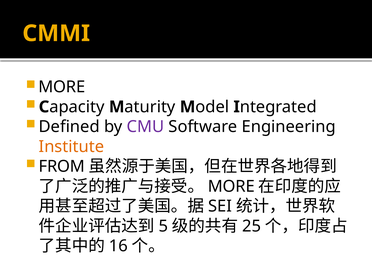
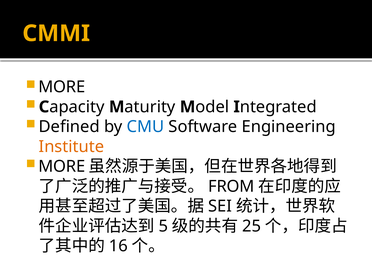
CMU colour: purple -> blue
FROM at (62, 166): FROM -> MORE
MORE at (231, 186): MORE -> FROM
